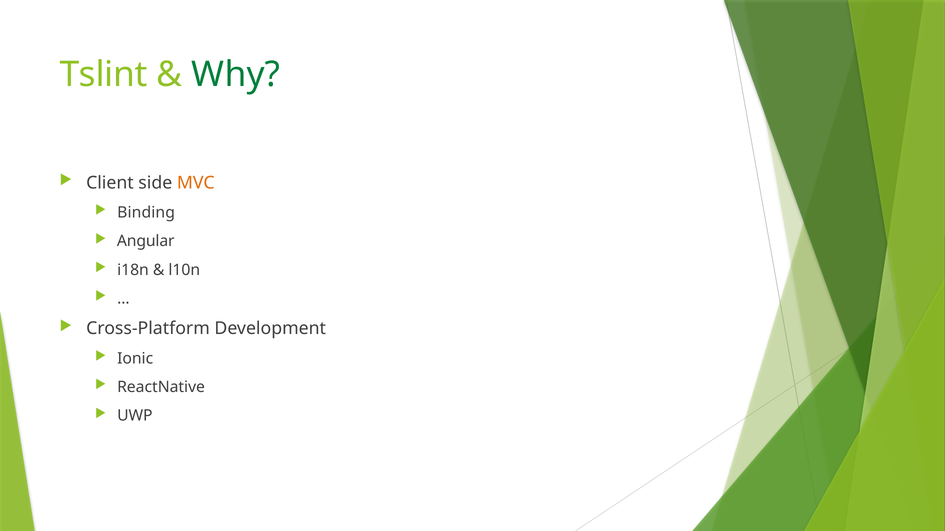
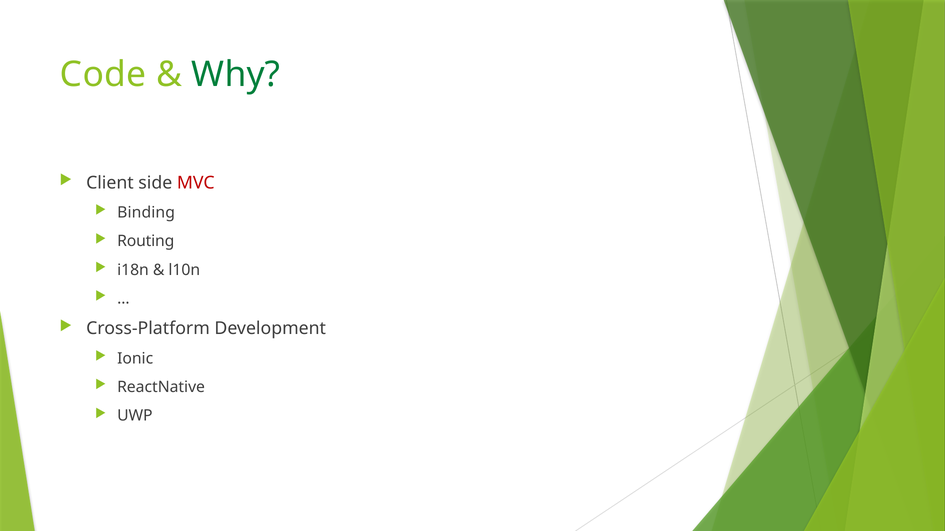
Tslint: Tslint -> Code
MVC colour: orange -> red
Angular: Angular -> Routing
